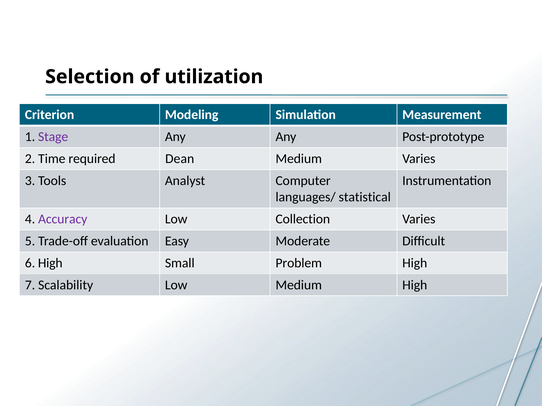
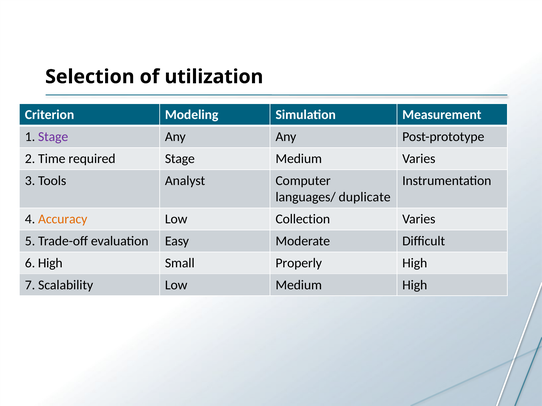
required Dean: Dean -> Stage
statistical: statistical -> duplicate
Accuracy colour: purple -> orange
Problem: Problem -> Properly
